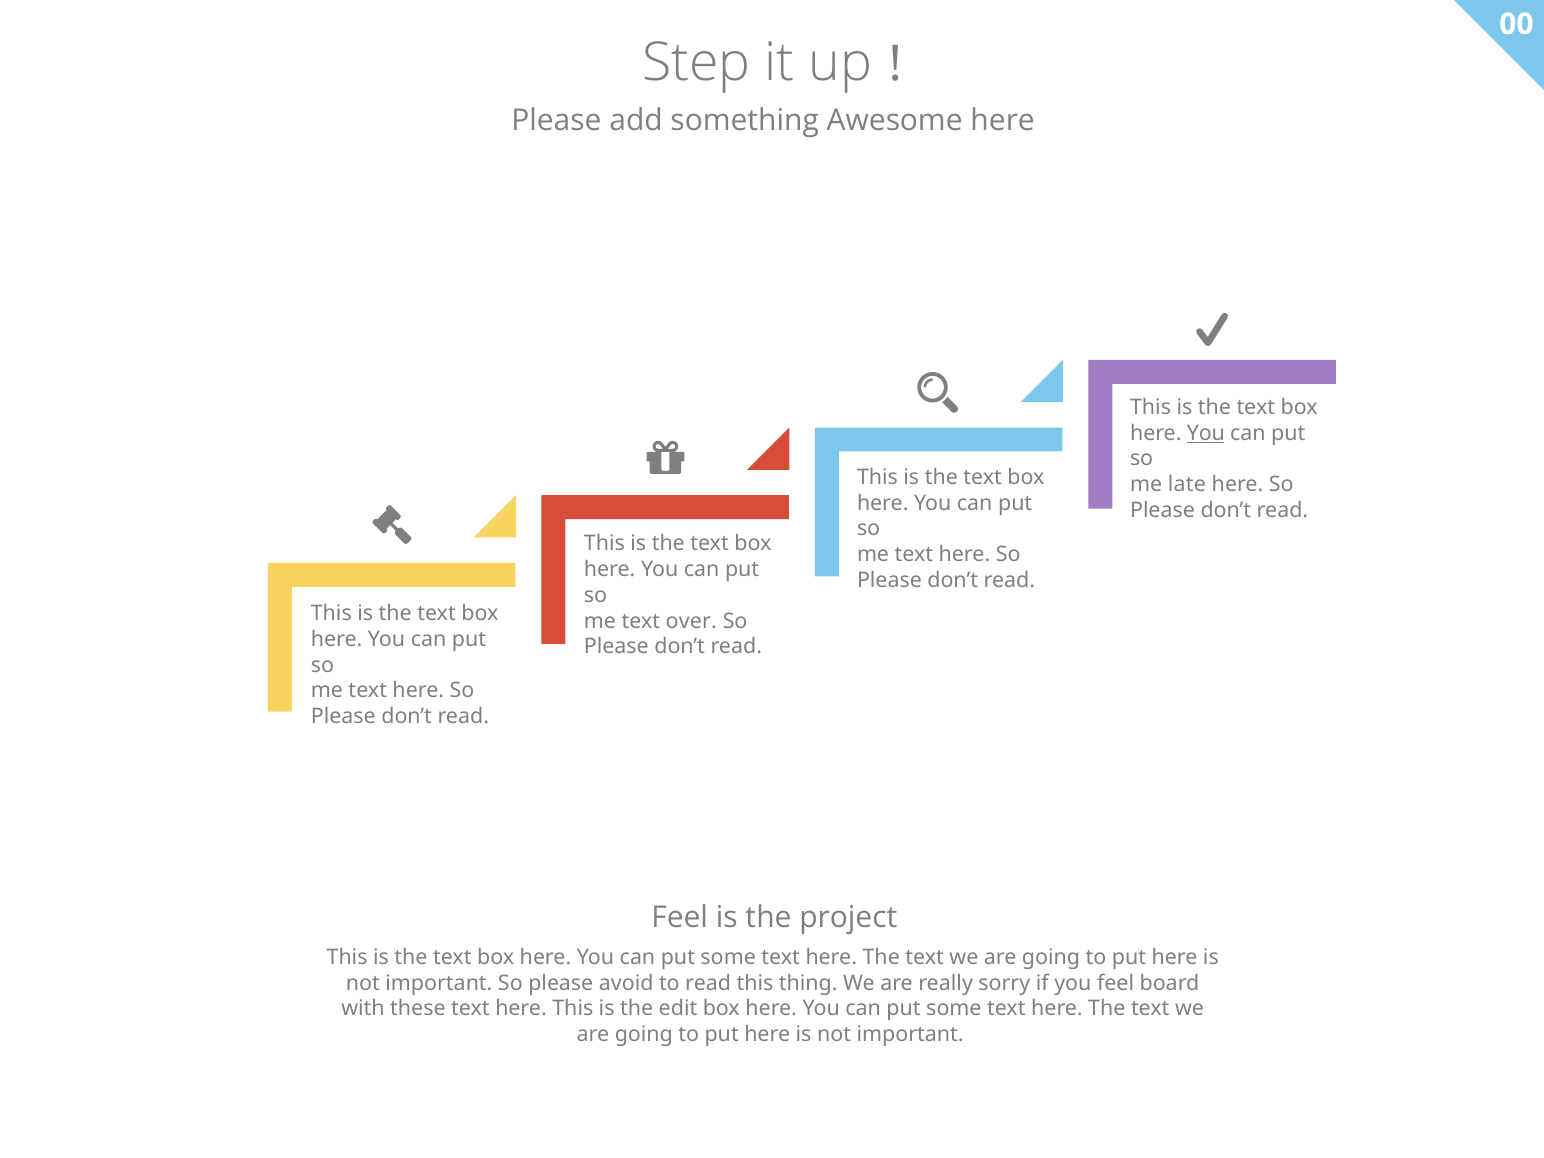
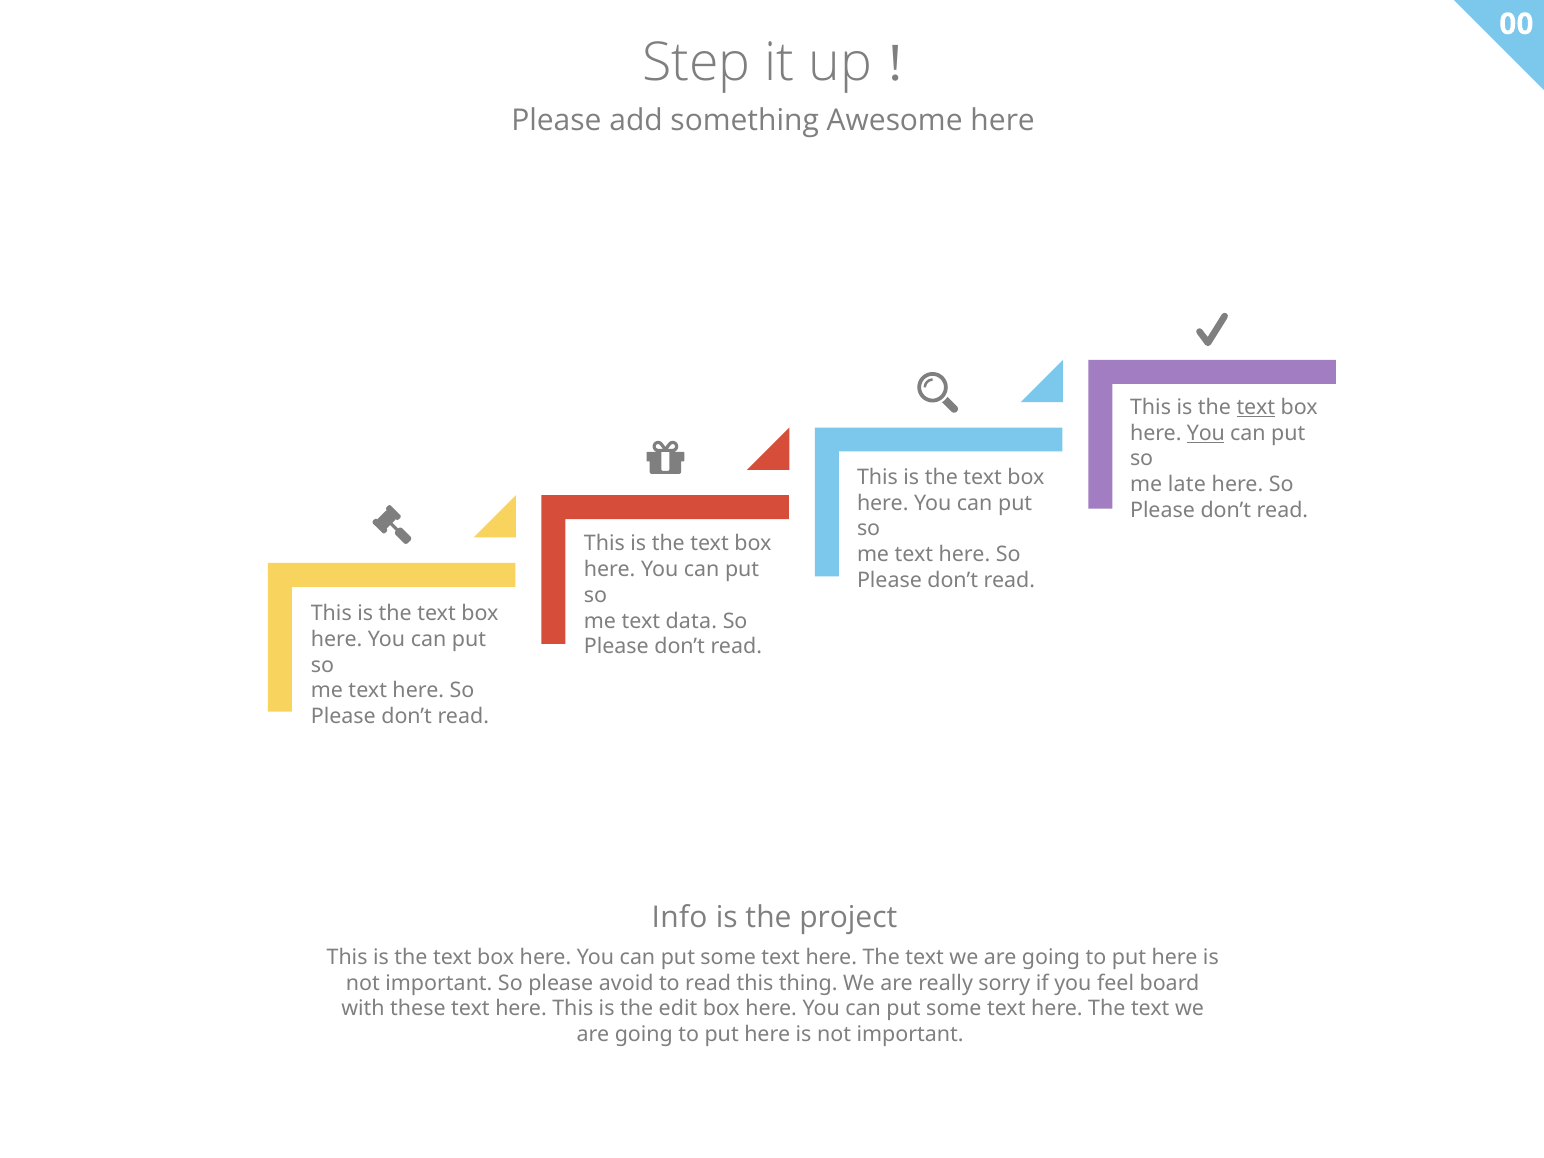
text at (1256, 407) underline: none -> present
over: over -> data
Feel at (680, 918): Feel -> Info
